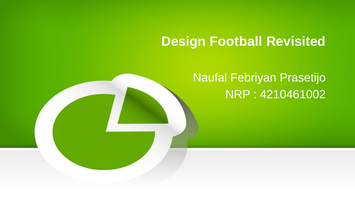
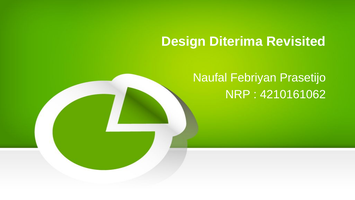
Football: Football -> Diterima
4210461002: 4210461002 -> 4210161062
